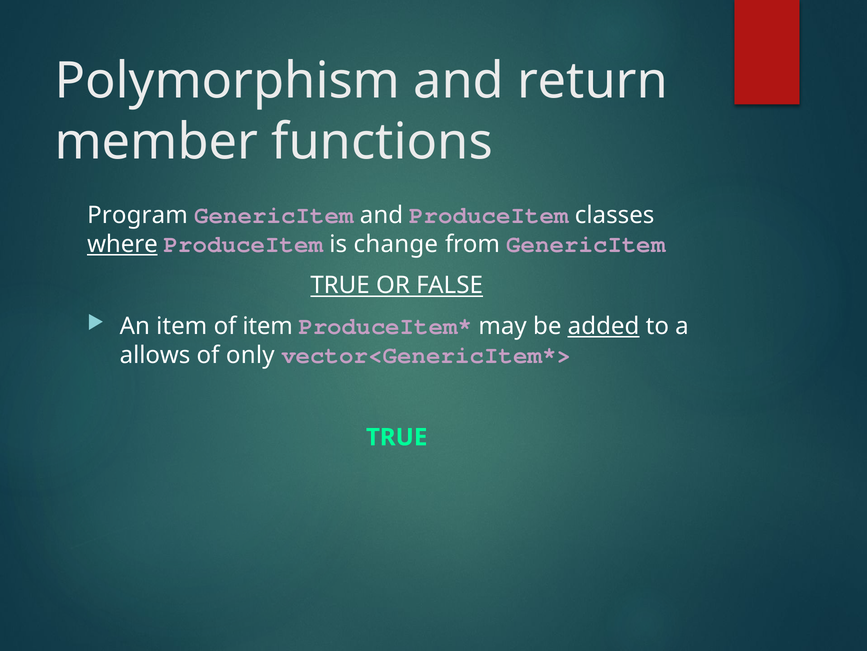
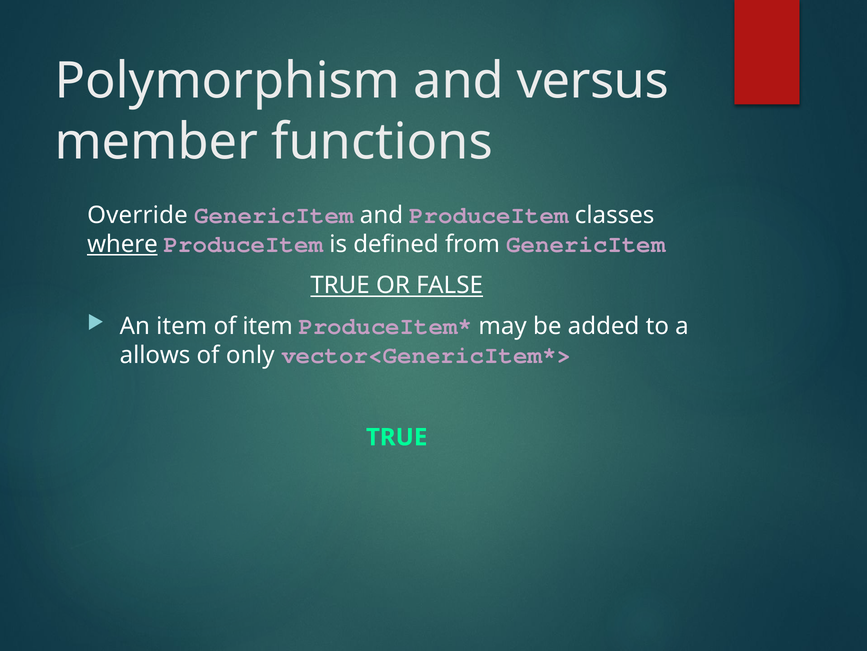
return: return -> versus
Program: Program -> Override
change: change -> defined
added underline: present -> none
